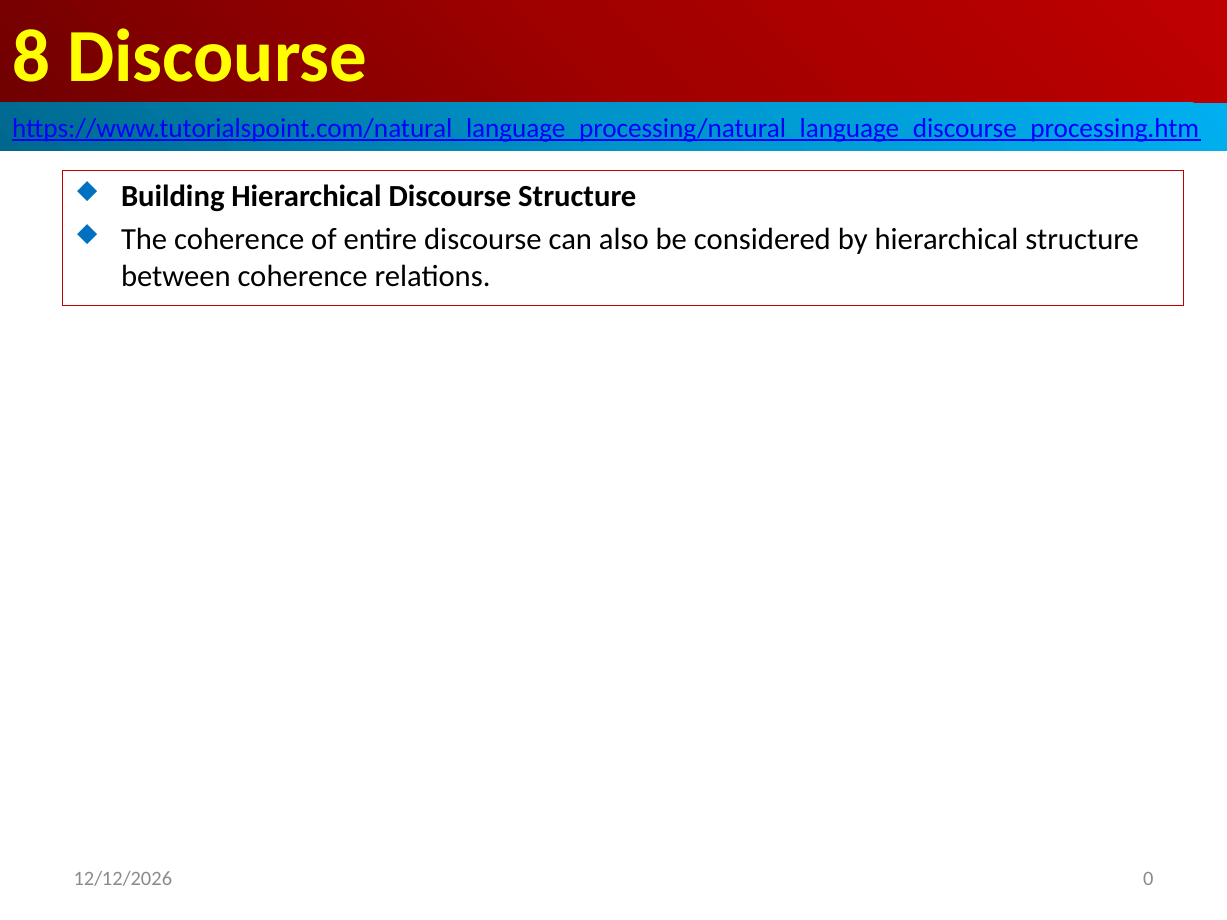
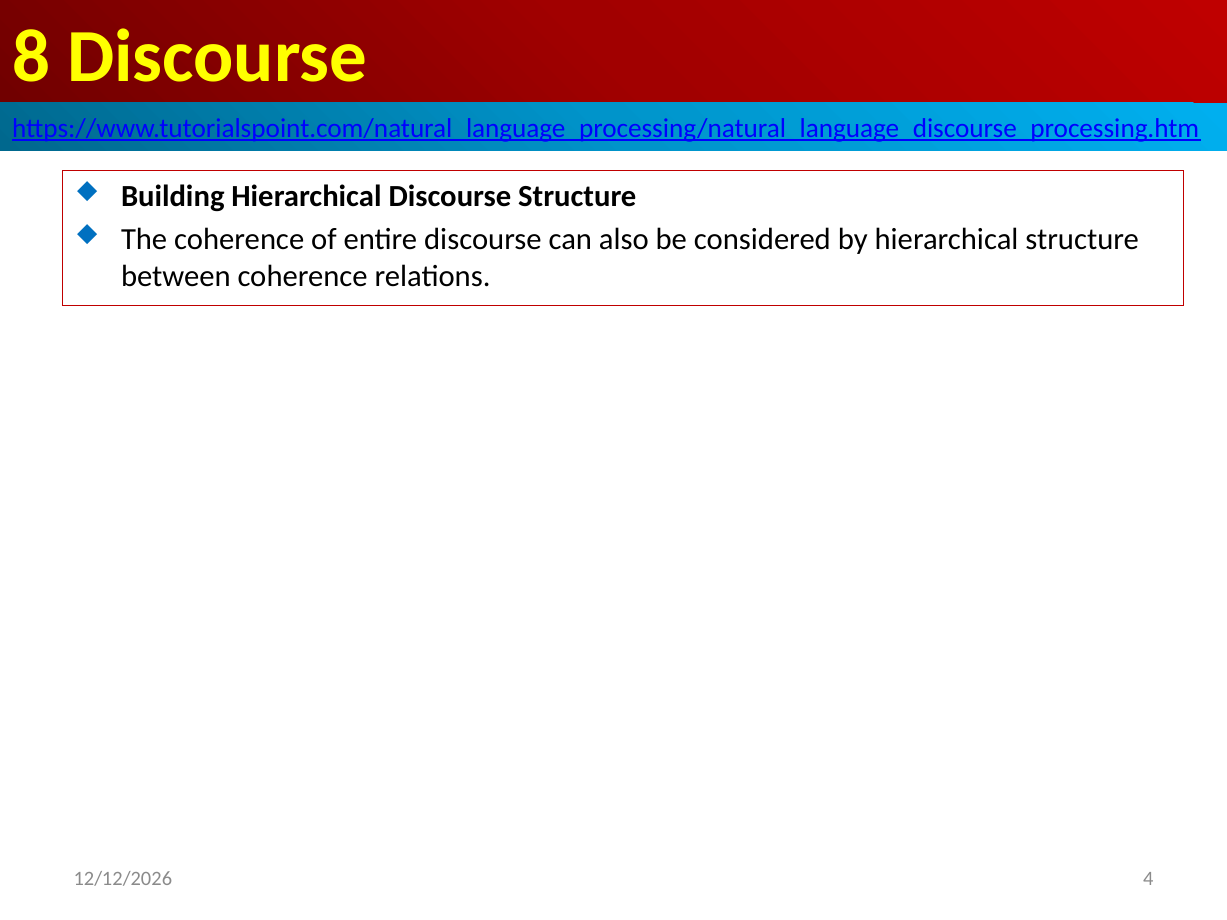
0: 0 -> 4
